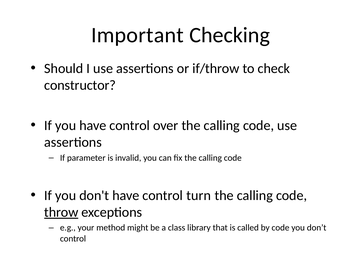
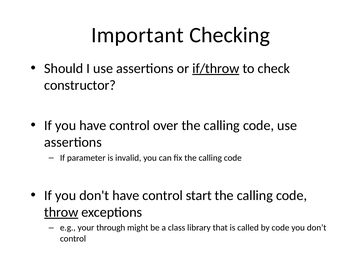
if/throw underline: none -> present
turn: turn -> start
method: method -> through
